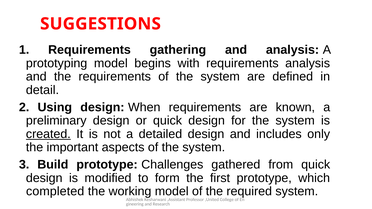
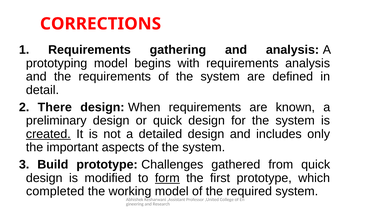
SUGGESTIONS: SUGGESTIONS -> CORRECTIONS
Using: Using -> There
form underline: none -> present
